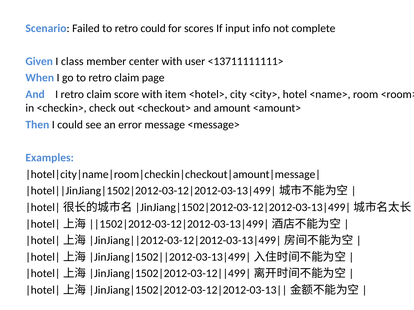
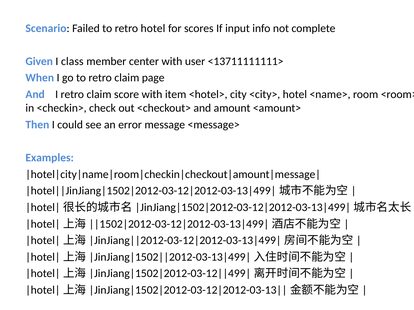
retro could: could -> hotel
